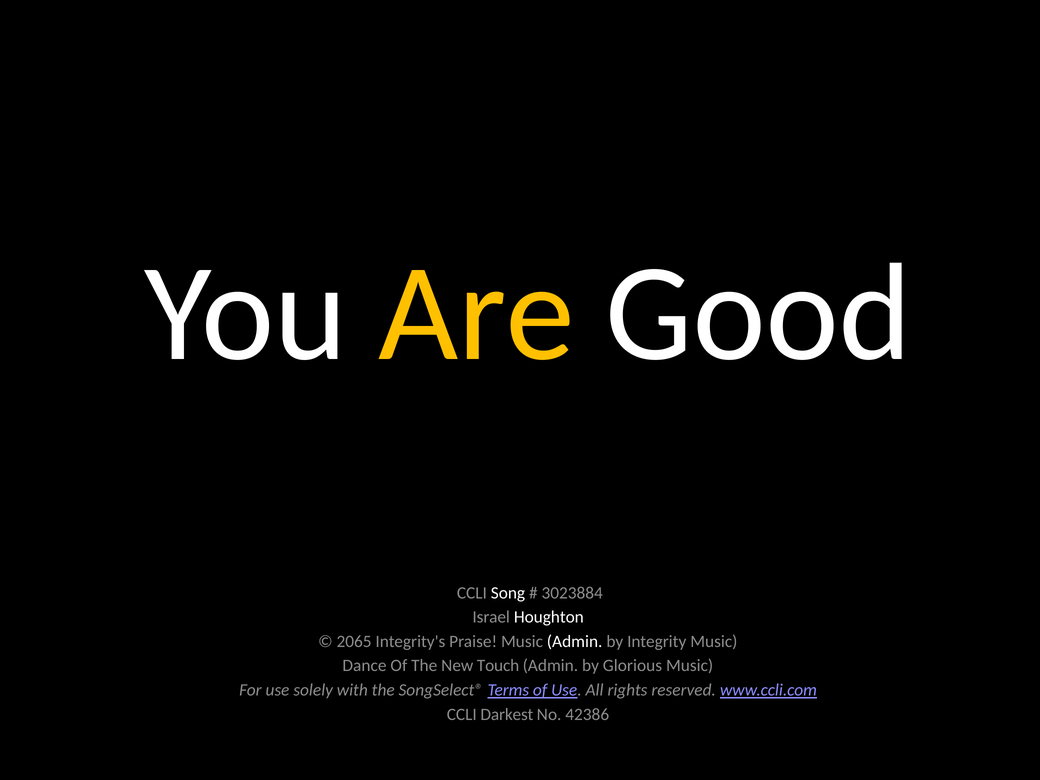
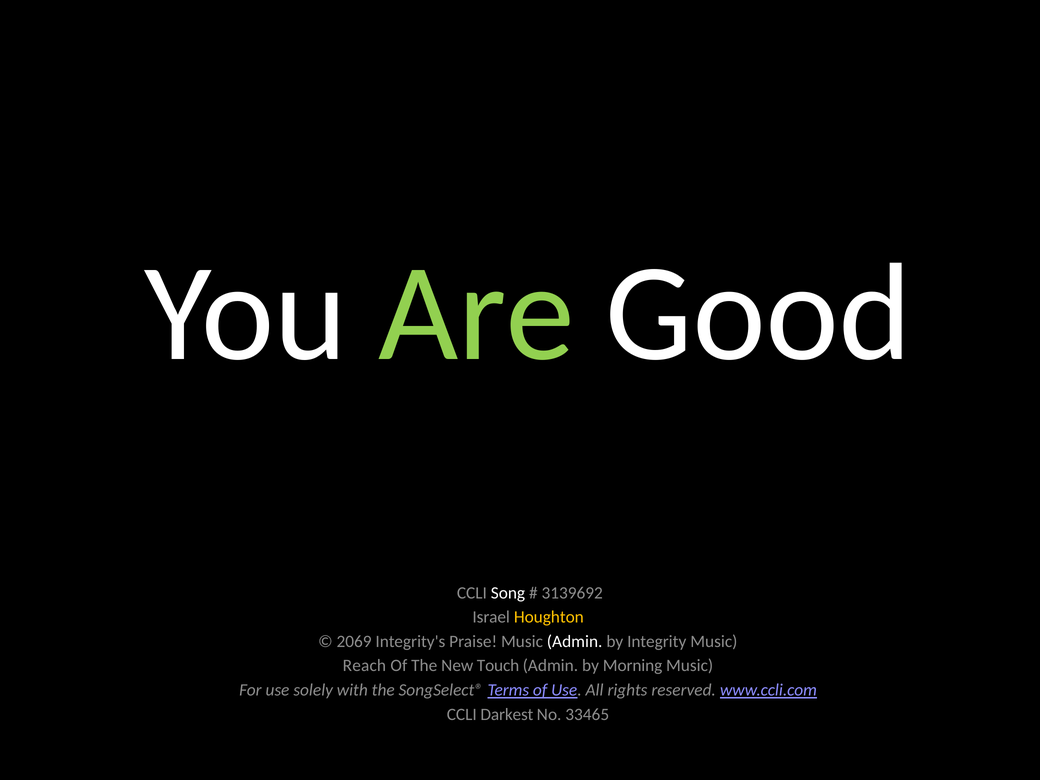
Are colour: yellow -> light green
3023884: 3023884 -> 3139692
Houghton colour: white -> yellow
2065: 2065 -> 2069
Dance: Dance -> Reach
Glorious: Glorious -> Morning
42386: 42386 -> 33465
